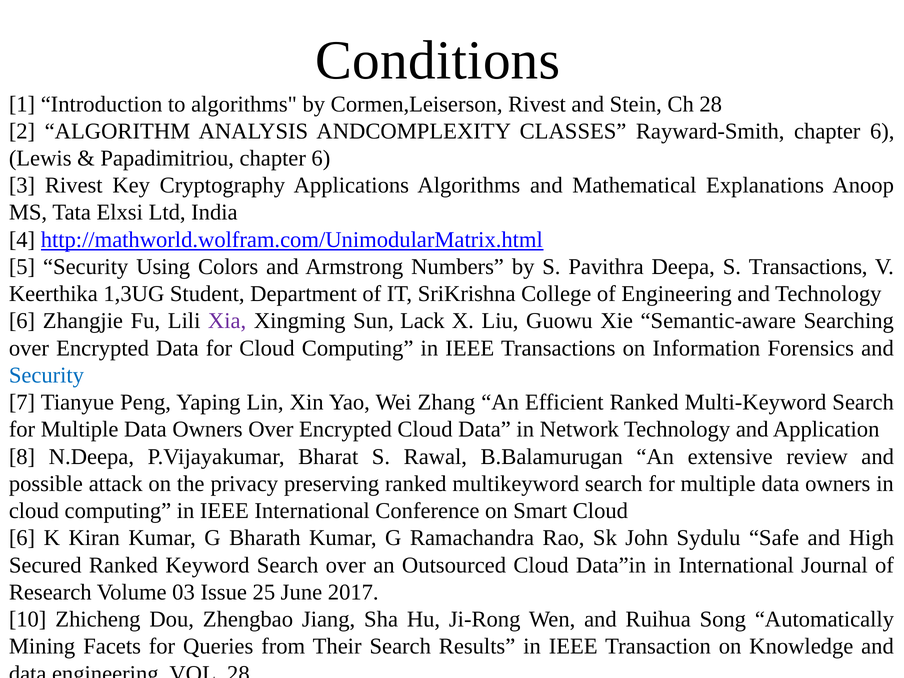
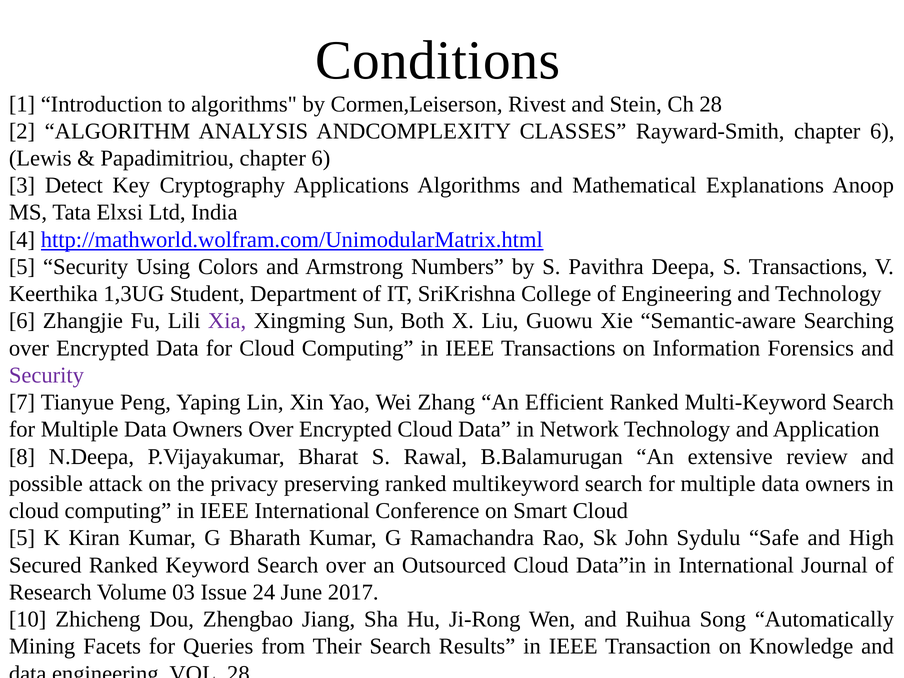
3 Rivest: Rivest -> Detect
Lack: Lack -> Both
Security at (46, 375) colour: blue -> purple
6 at (22, 538): 6 -> 5
25: 25 -> 24
